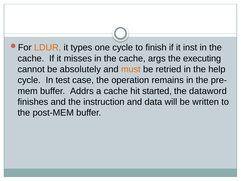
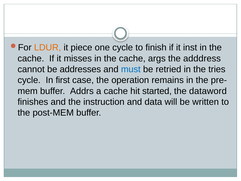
types: types -> piece
executing: executing -> adddress
absolutely: absolutely -> addresses
must colour: orange -> blue
help: help -> tries
test: test -> first
